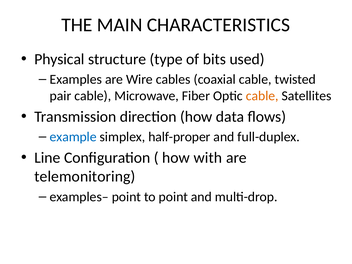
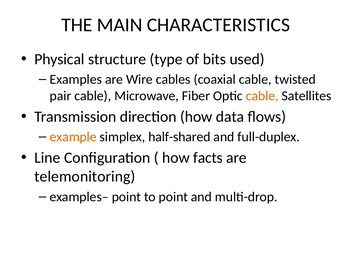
example colour: blue -> orange
half-proper: half-proper -> half-shared
with: with -> facts
